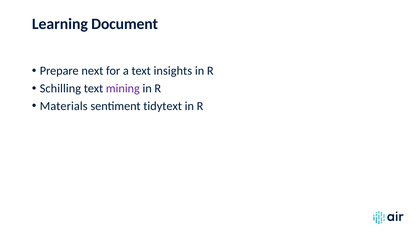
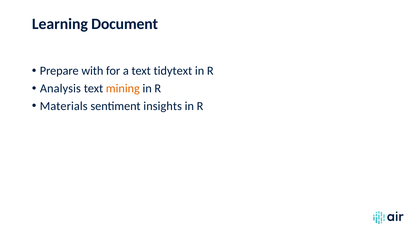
next: next -> with
insights: insights -> tidytext
Schilling: Schilling -> Analysis
mining colour: purple -> orange
tidytext: tidytext -> insights
